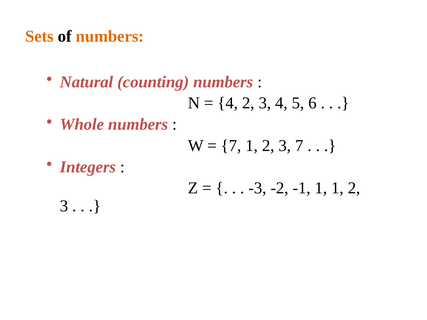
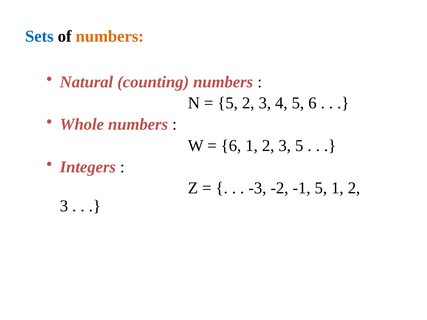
Sets colour: orange -> blue
4 at (228, 103): 4 -> 5
7 at (231, 146): 7 -> 6
3 7: 7 -> 5
-1 1: 1 -> 5
